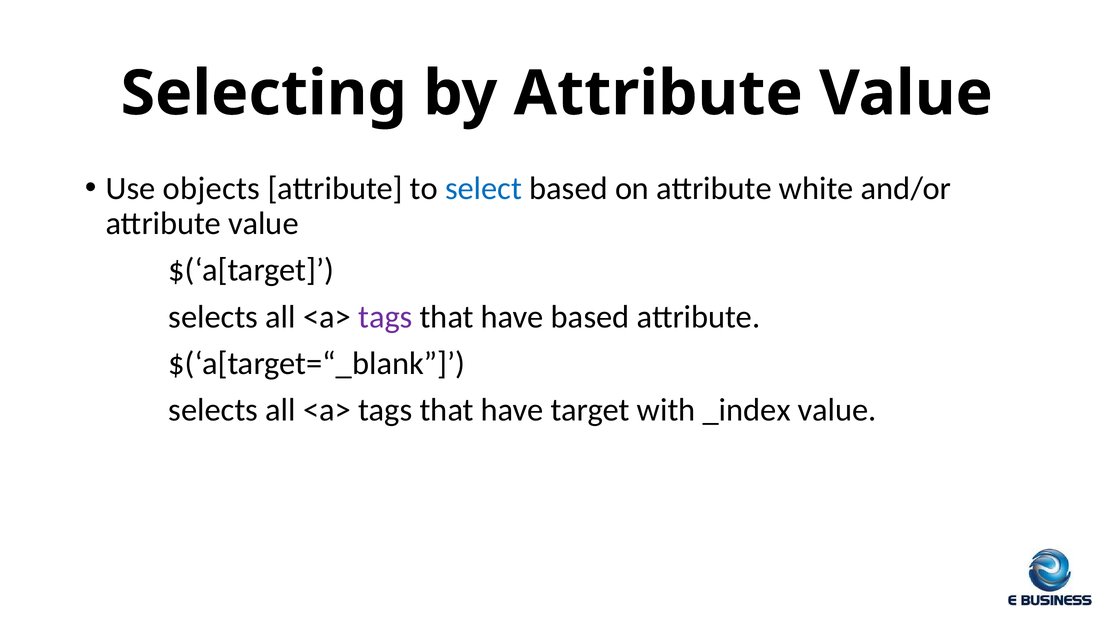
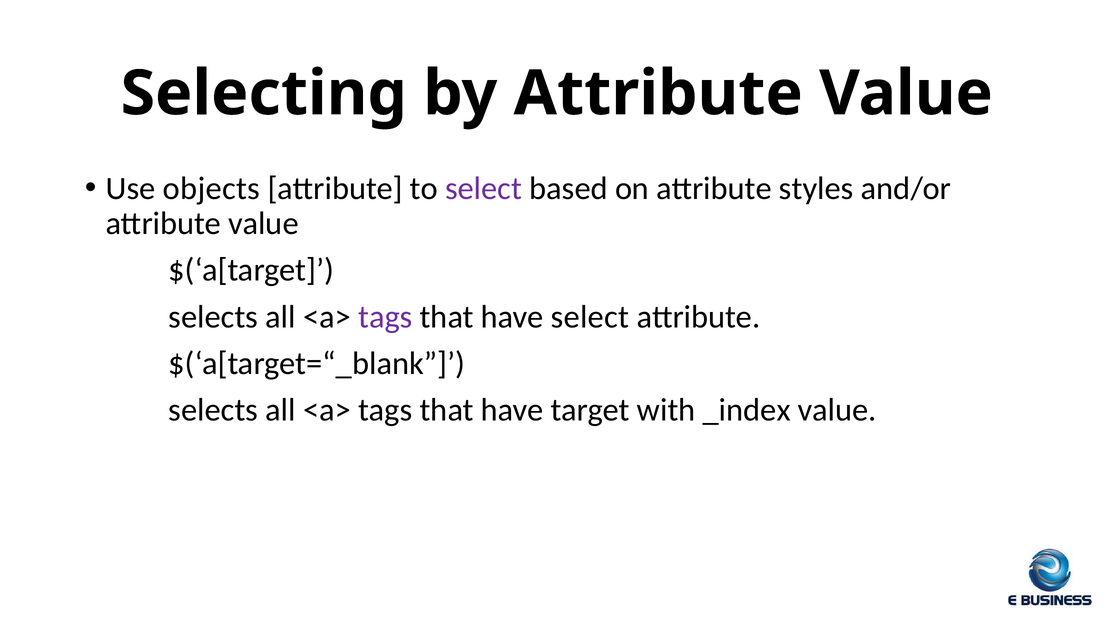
select at (483, 188) colour: blue -> purple
white: white -> styles
have based: based -> select
